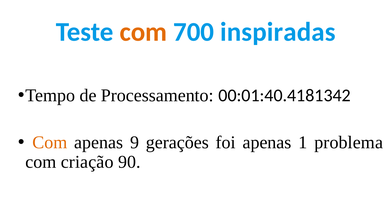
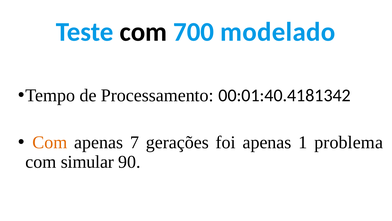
com at (143, 32) colour: orange -> black
inspiradas: inspiradas -> modelado
9: 9 -> 7
criação: criação -> simular
